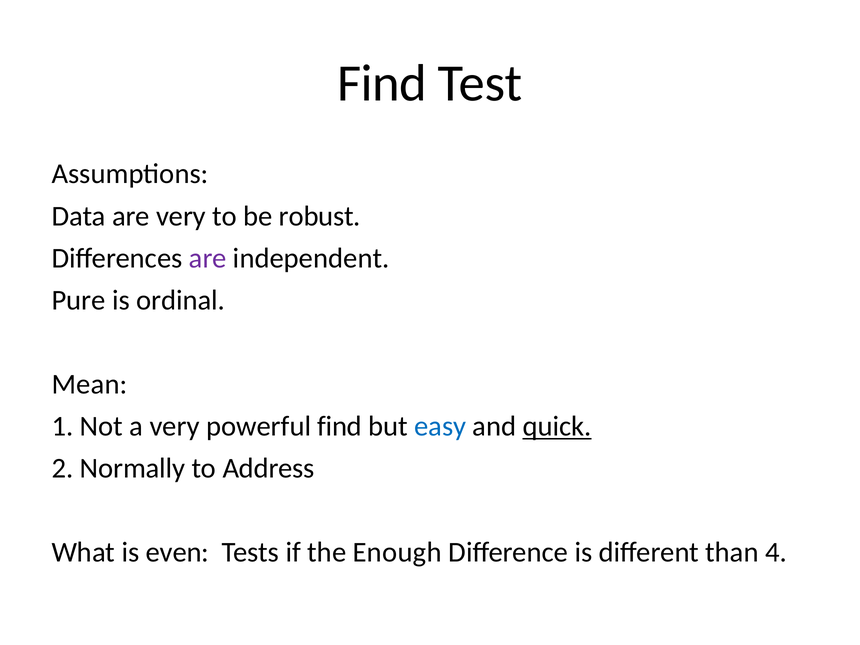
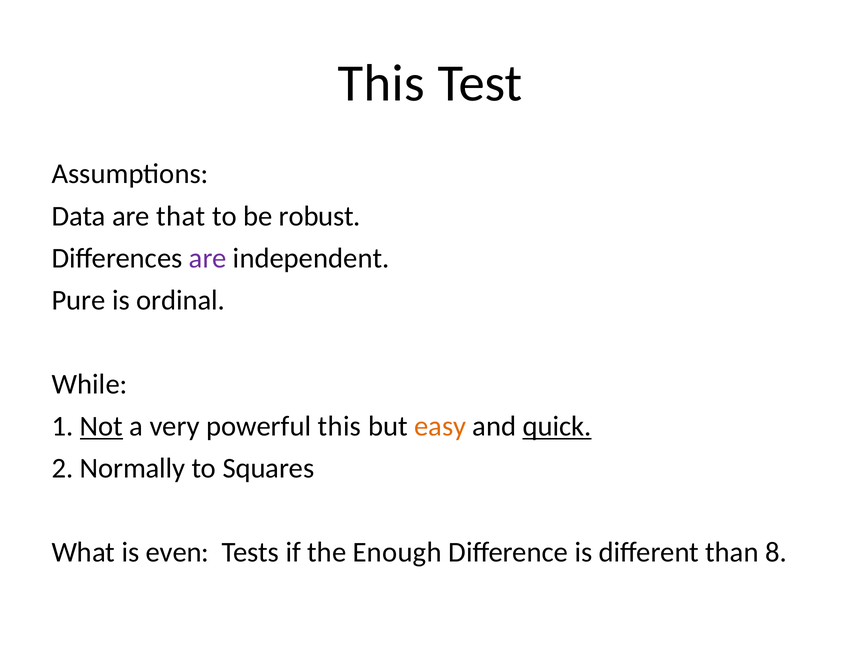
Find at (382, 83): Find -> This
are very: very -> that
Mean: Mean -> While
Not underline: none -> present
powerful find: find -> this
easy colour: blue -> orange
Address: Address -> Squares
4: 4 -> 8
